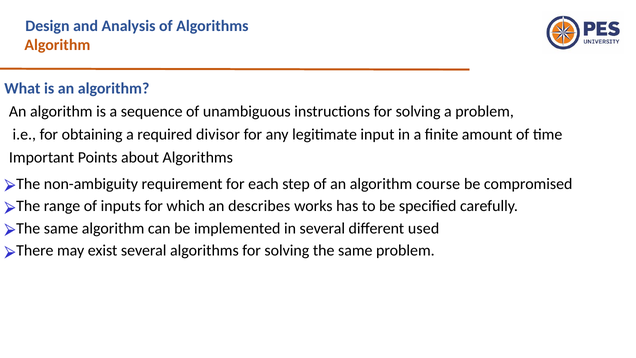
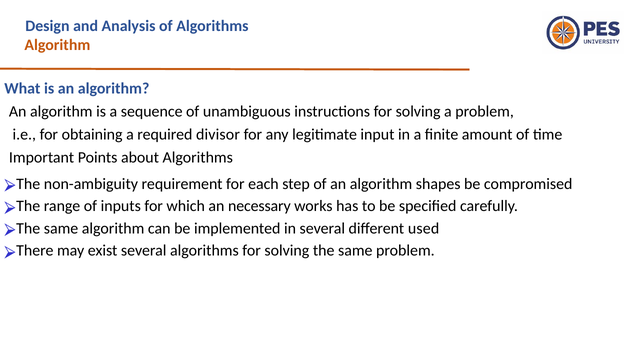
course: course -> shapes
describes: describes -> necessary
